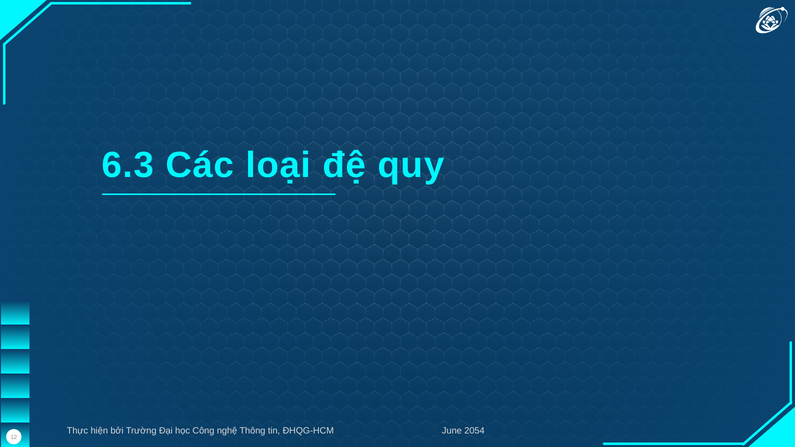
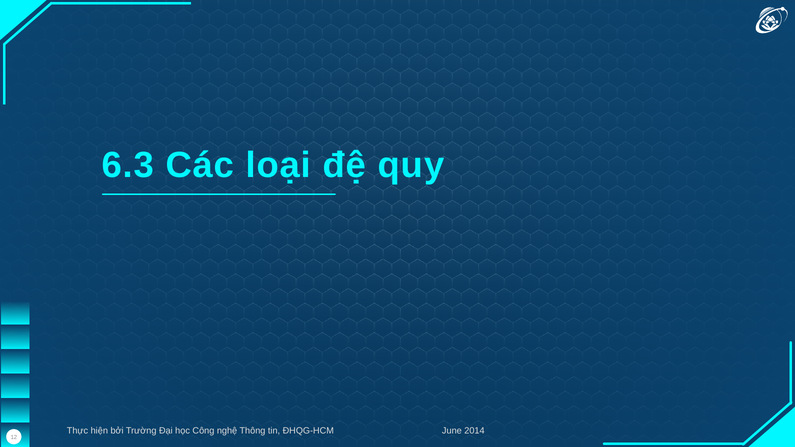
2054: 2054 -> 2014
